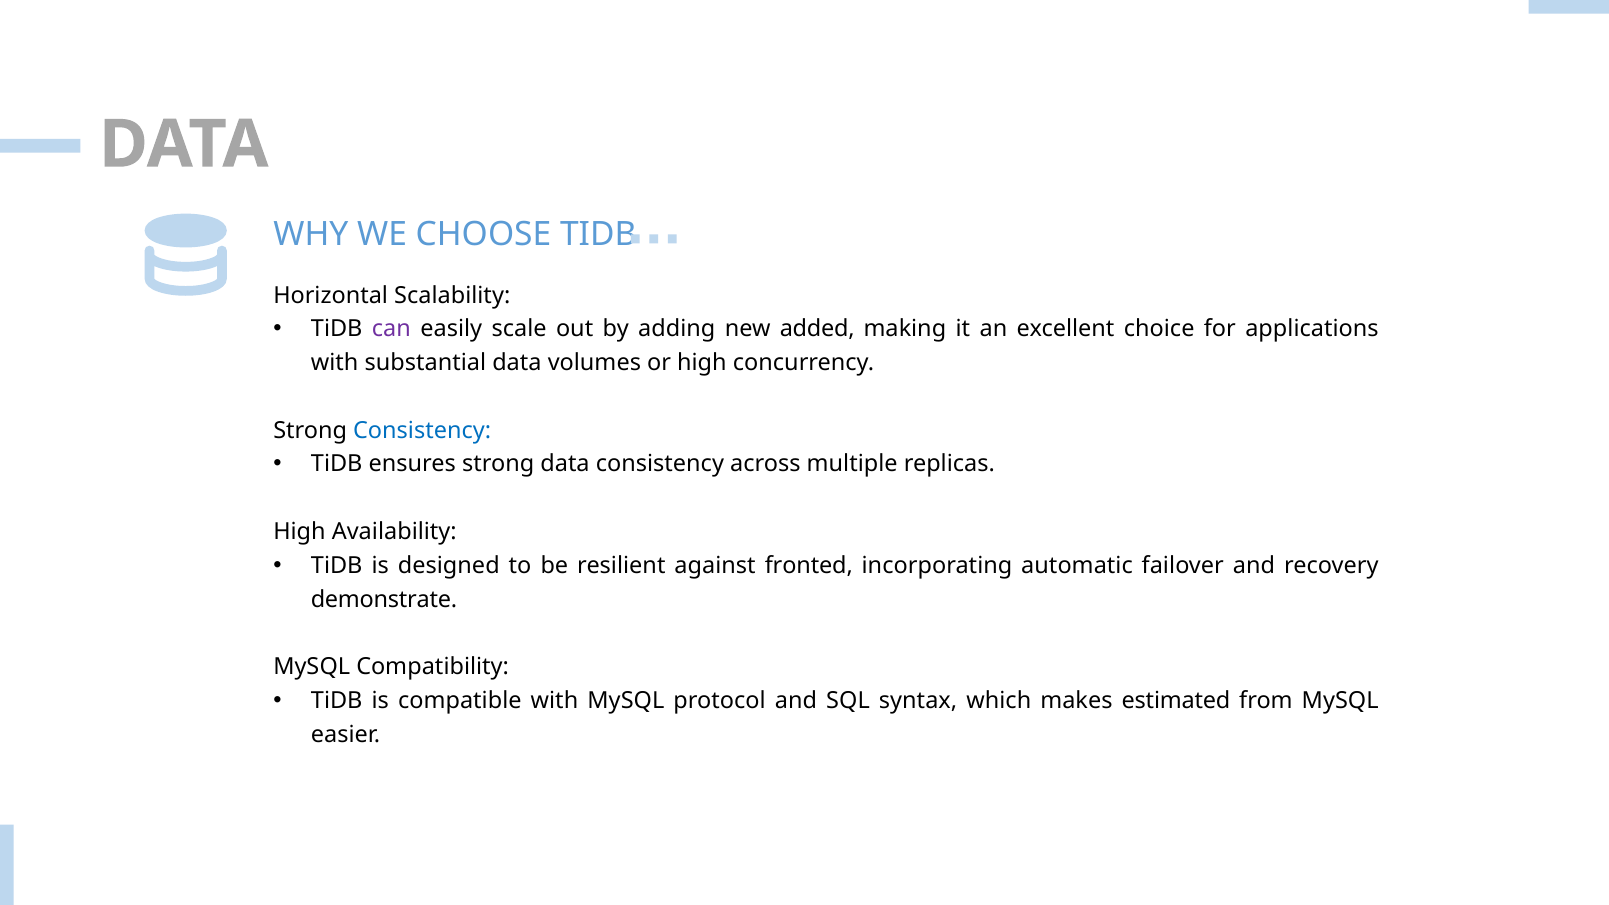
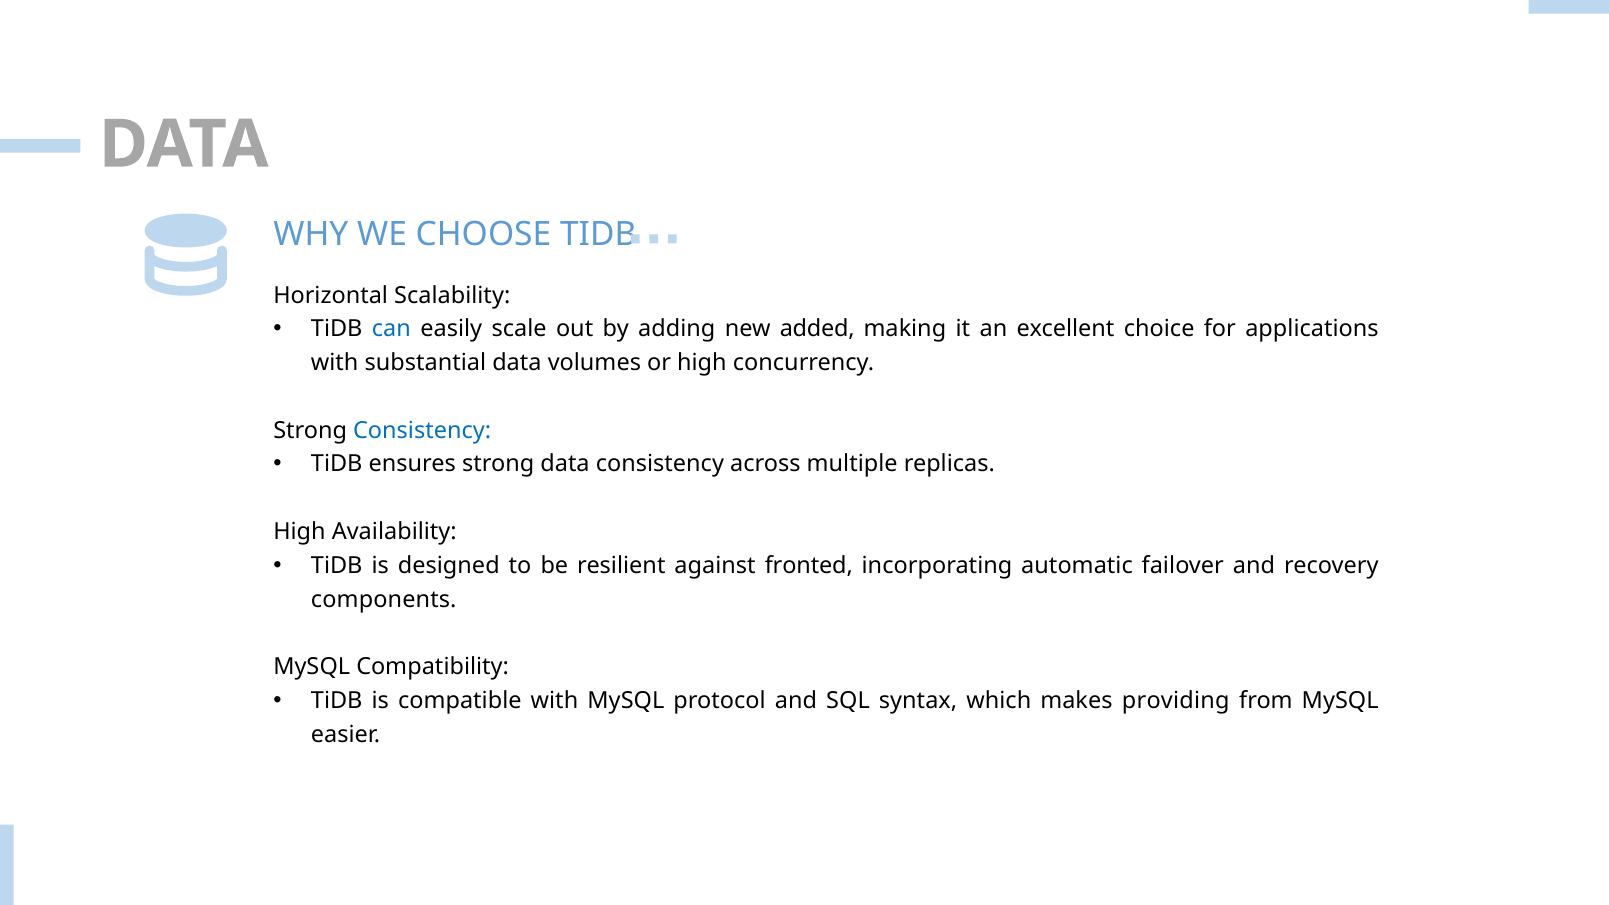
can colour: purple -> blue
demonstrate: demonstrate -> components
estimated: estimated -> providing
